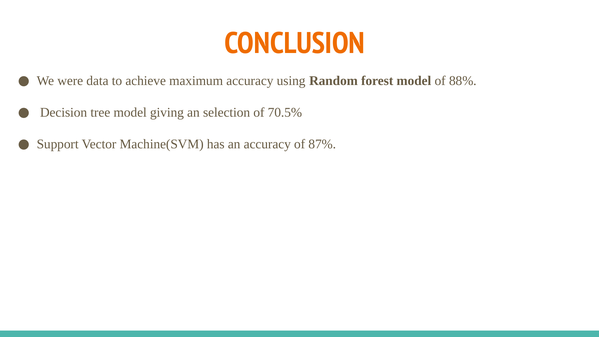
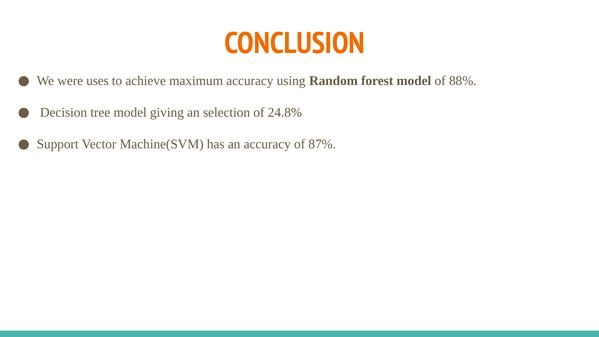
data: data -> uses
70.5%: 70.5% -> 24.8%
